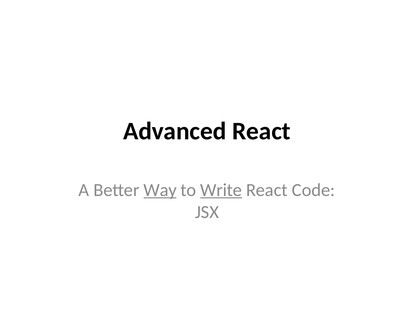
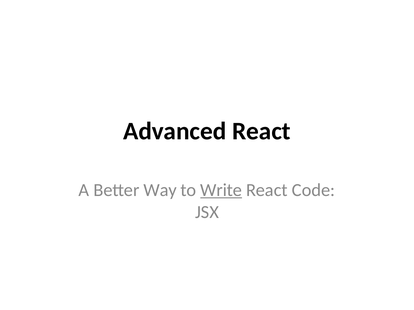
Way underline: present -> none
